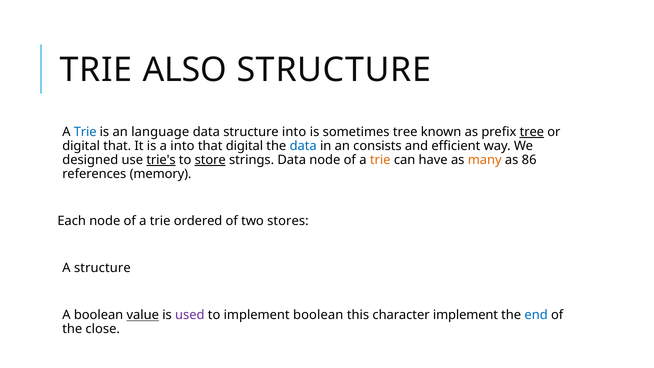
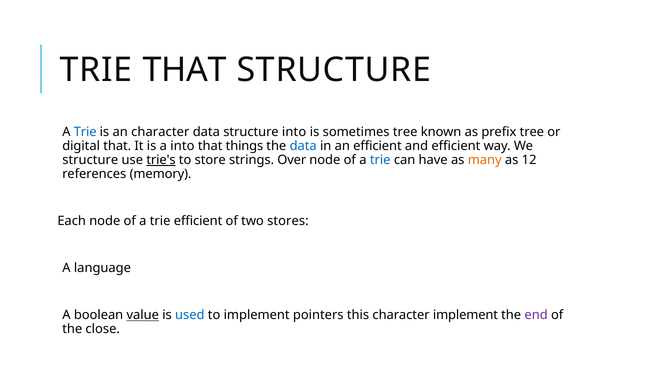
TRIE ALSO: ALSO -> THAT
an language: language -> character
tree at (532, 132) underline: present -> none
that digital: digital -> things
an consists: consists -> efficient
designed at (90, 160): designed -> structure
store underline: present -> none
strings Data: Data -> Over
trie at (380, 160) colour: orange -> blue
86: 86 -> 12
trie ordered: ordered -> efficient
A structure: structure -> language
used colour: purple -> blue
implement boolean: boolean -> pointers
end colour: blue -> purple
